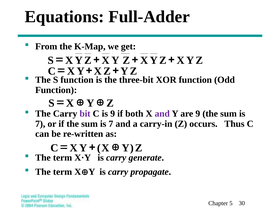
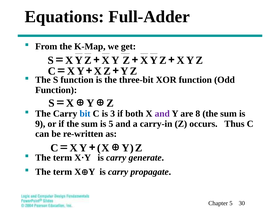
bit colour: purple -> blue
is 9: 9 -> 3
are 9: 9 -> 8
7 at (40, 124): 7 -> 9
7 at (111, 124): 7 -> 5
